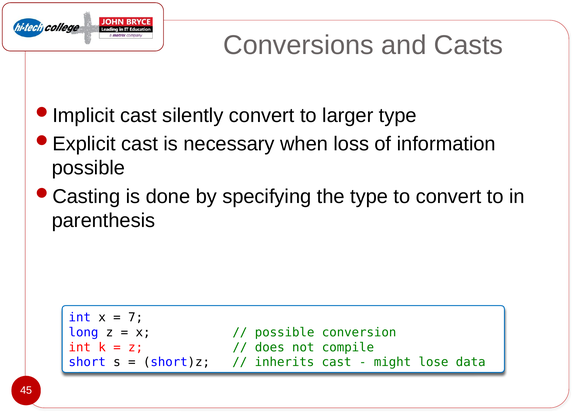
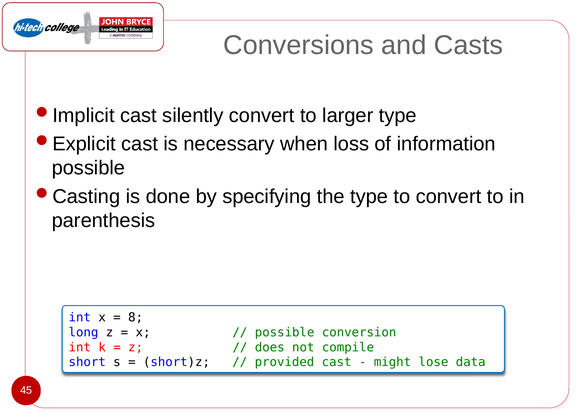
7: 7 -> 8
inherits: inherits -> provided
